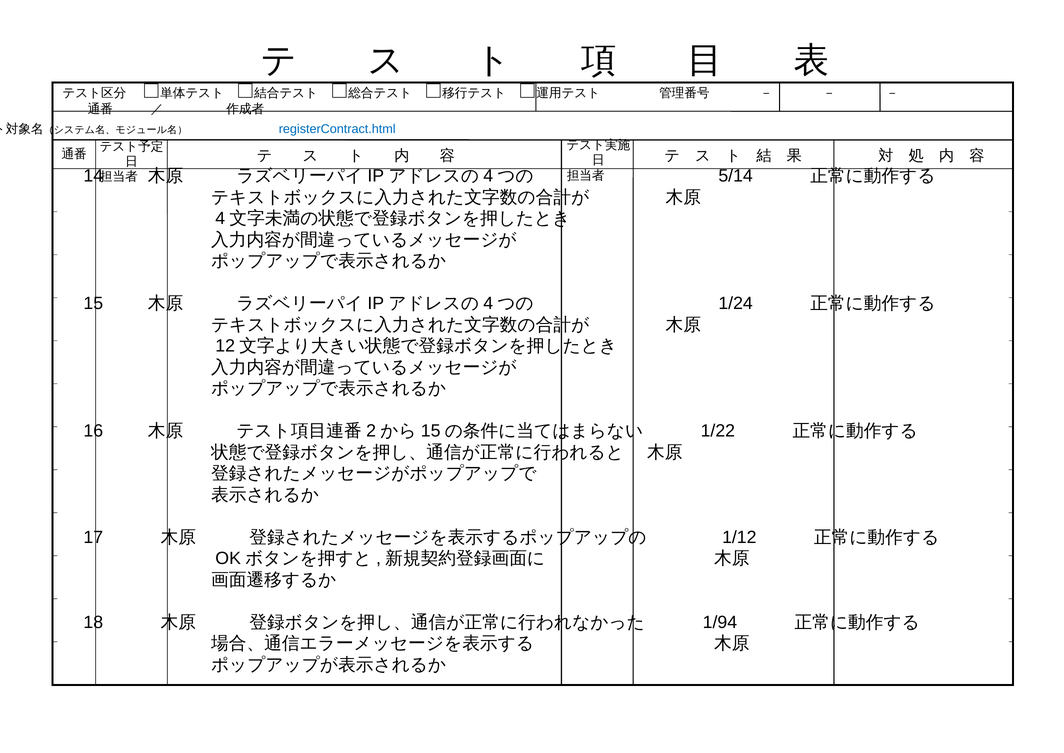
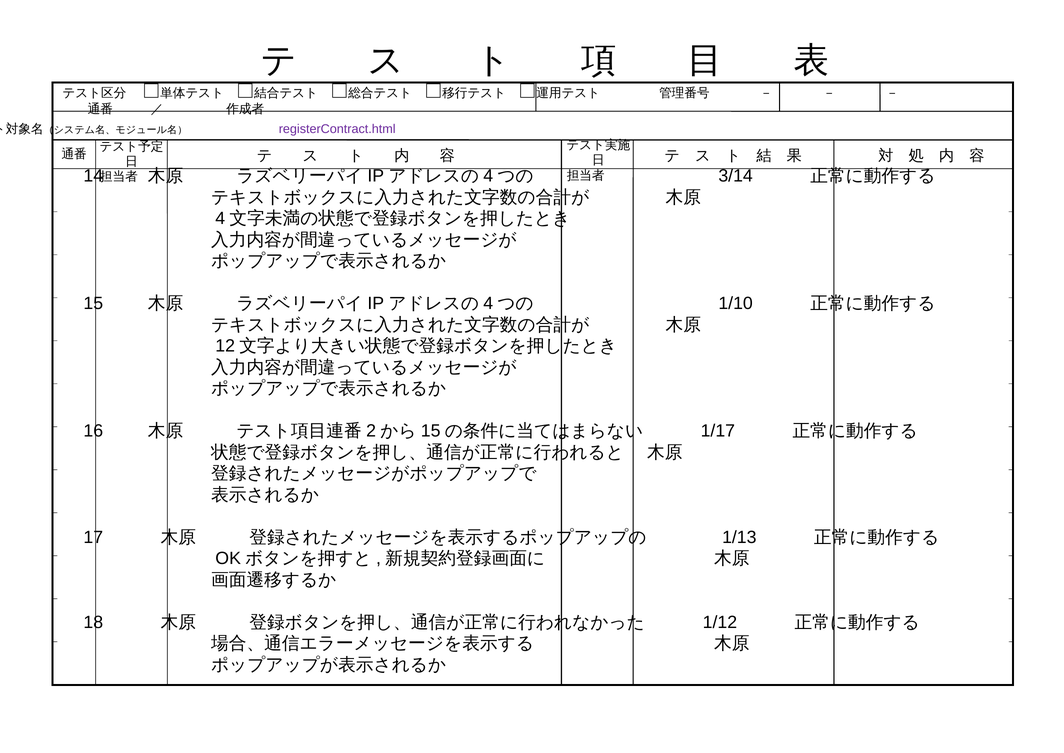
registerContract.html colour: blue -> purple
5/14: 5/14 -> 3/14
1/24: 1/24 -> 1/10
1/22: 1/22 -> 1/17
1/12: 1/12 -> 1/13
1/94: 1/94 -> 1/12
